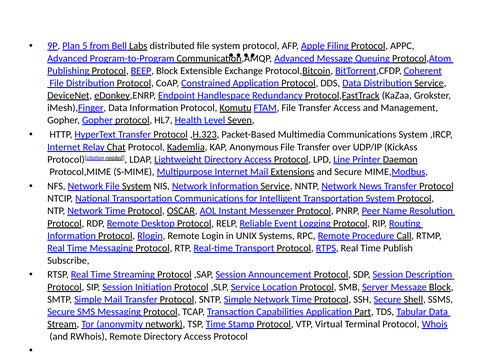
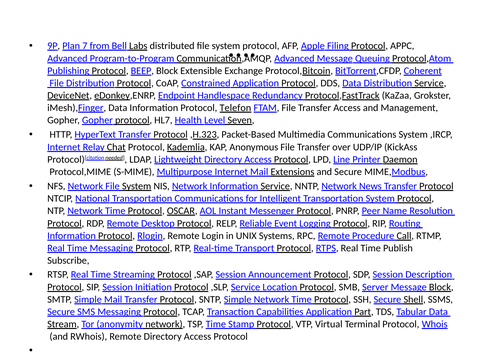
5: 5 -> 7
Komutu: Komutu -> Telefon
